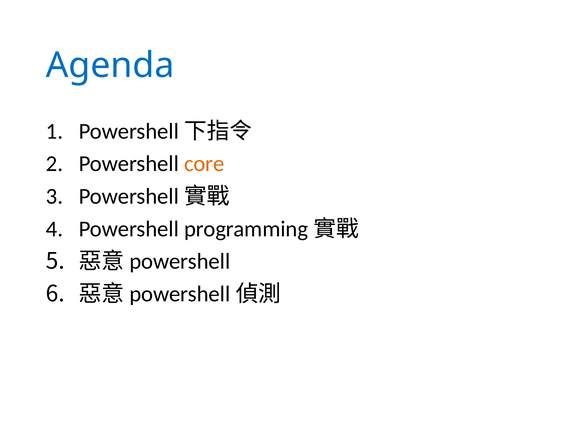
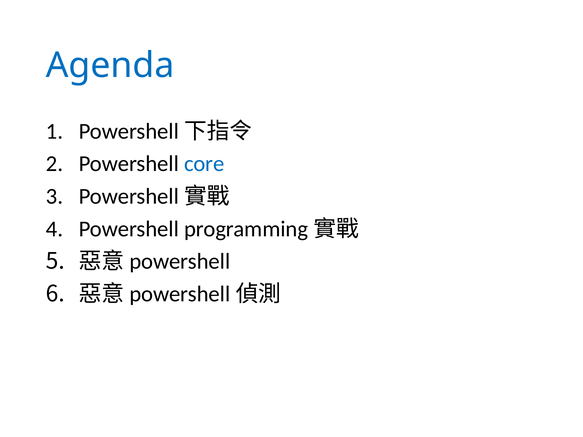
core colour: orange -> blue
